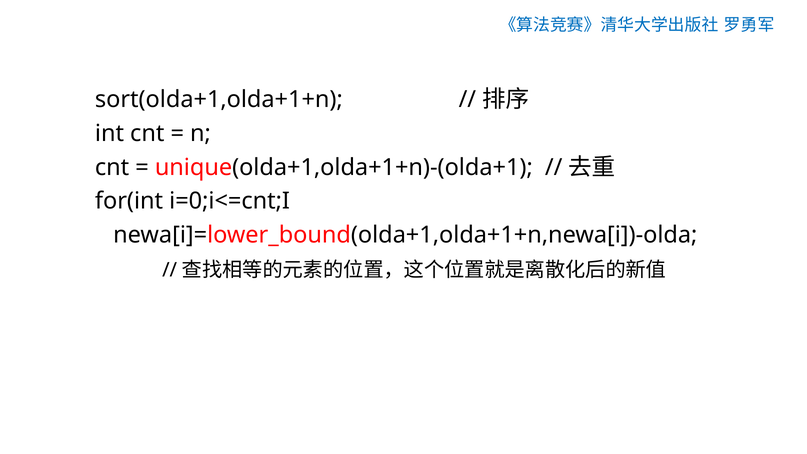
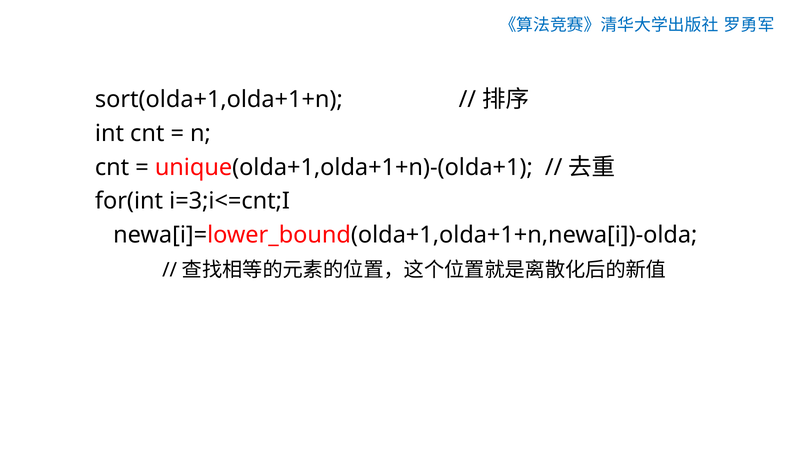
i=0;i<=cnt;I: i=0;i<=cnt;I -> i=3;i<=cnt;I
